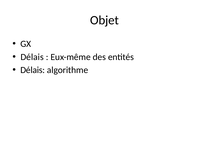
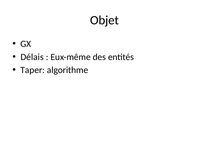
Délais at (33, 70): Délais -> Taper
